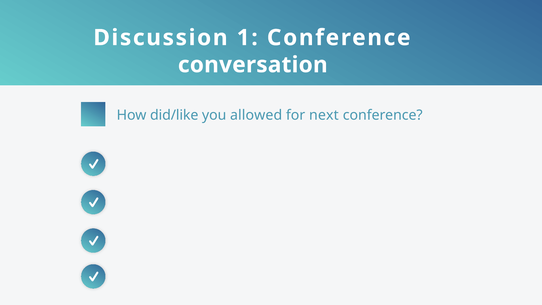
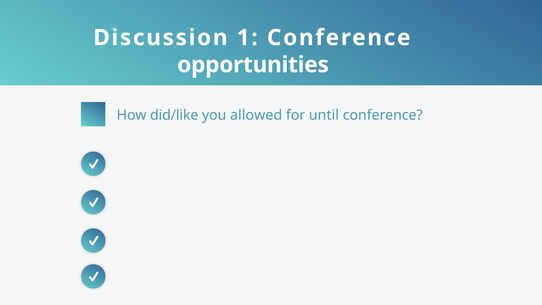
conversation: conversation -> opportunities
next: next -> until
